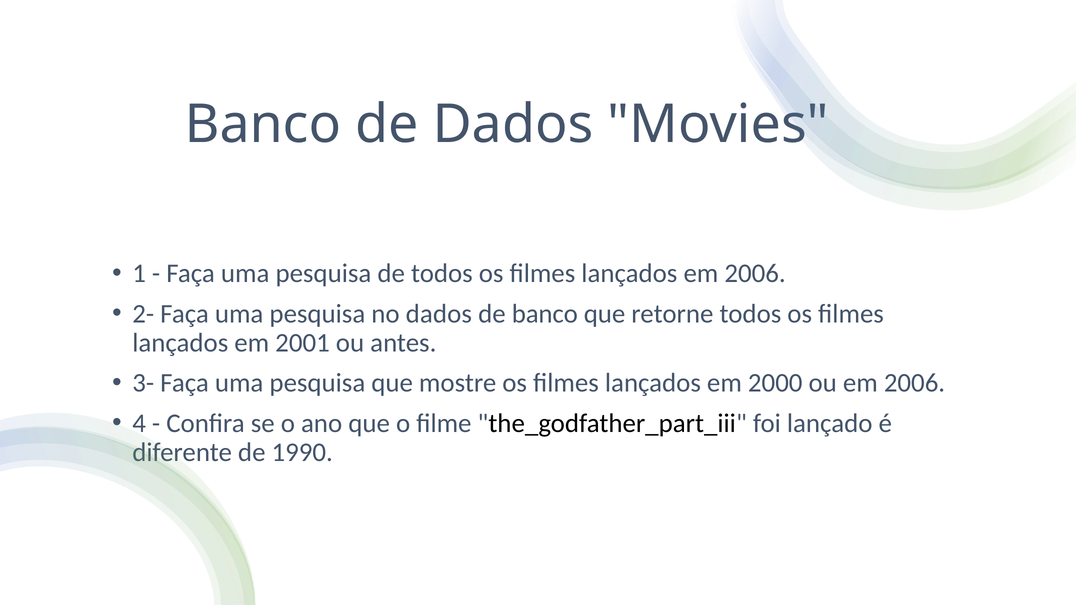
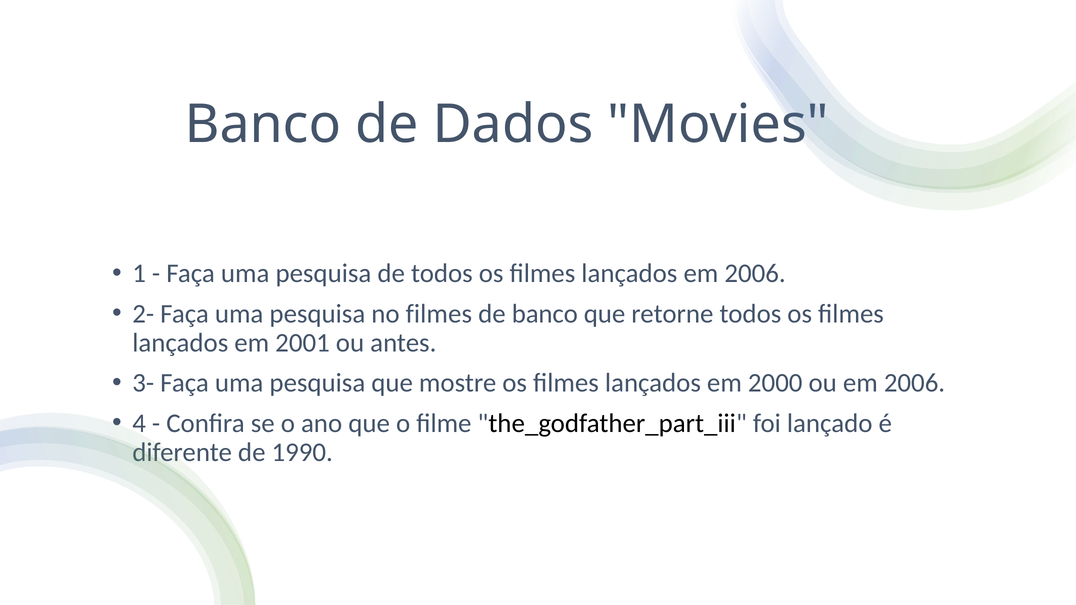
no dados: dados -> filmes
